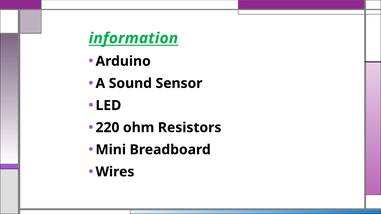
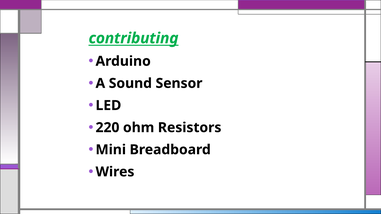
information: information -> contributing
